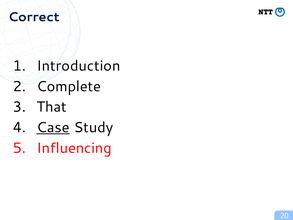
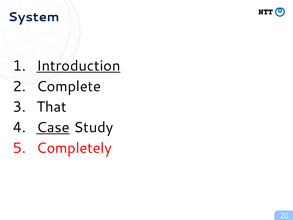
Correct: Correct -> System
Introduction underline: none -> present
Influencing: Influencing -> Completely
